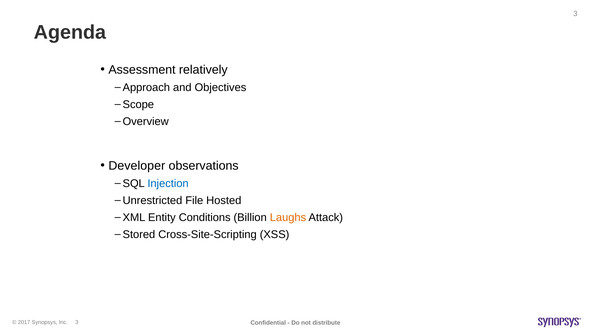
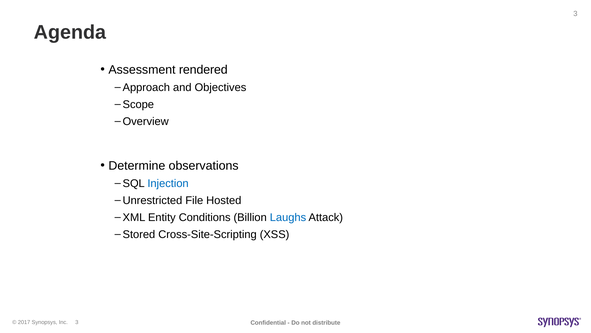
relatively: relatively -> rendered
Developer: Developer -> Determine
Laughs colour: orange -> blue
